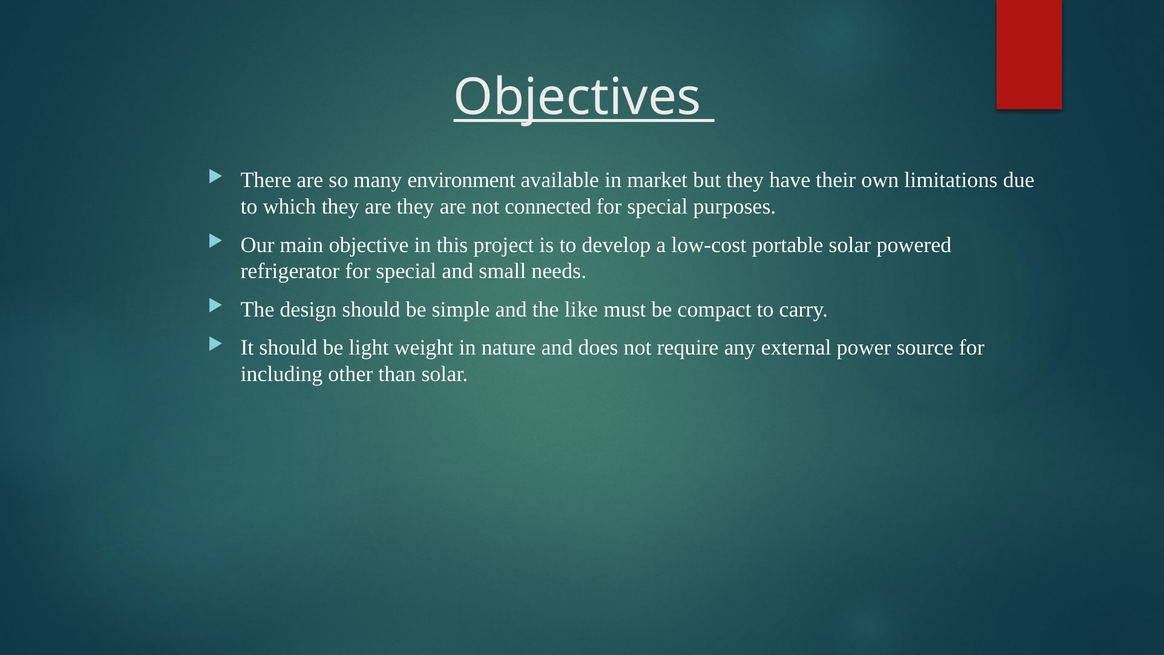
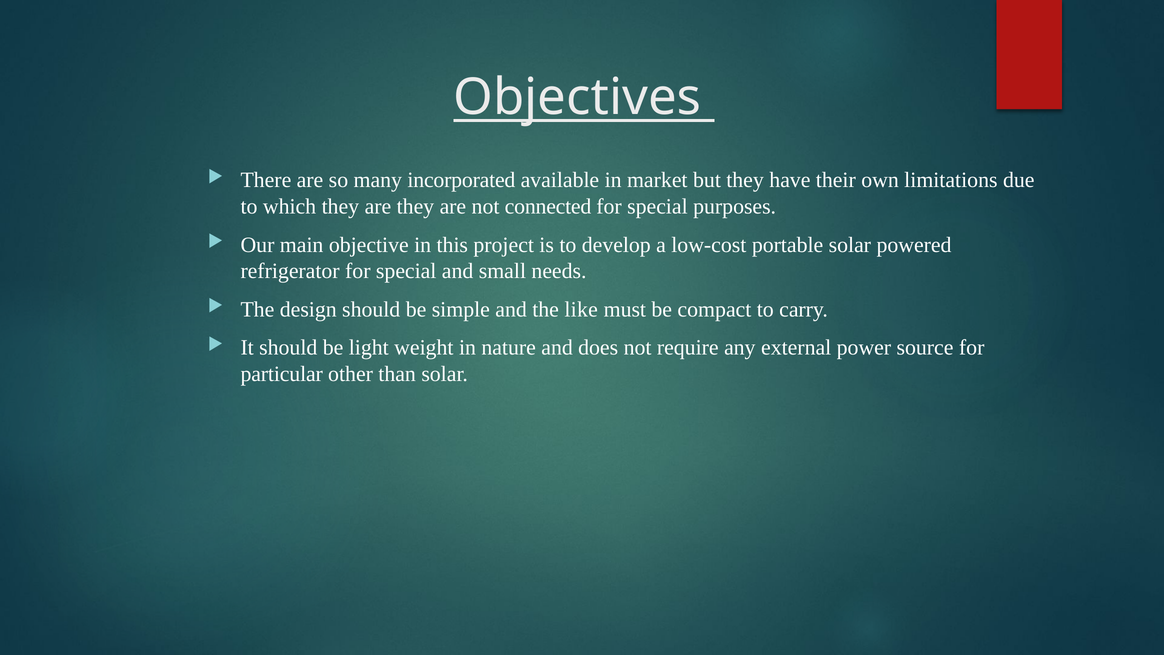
environment: environment -> incorporated
including: including -> particular
